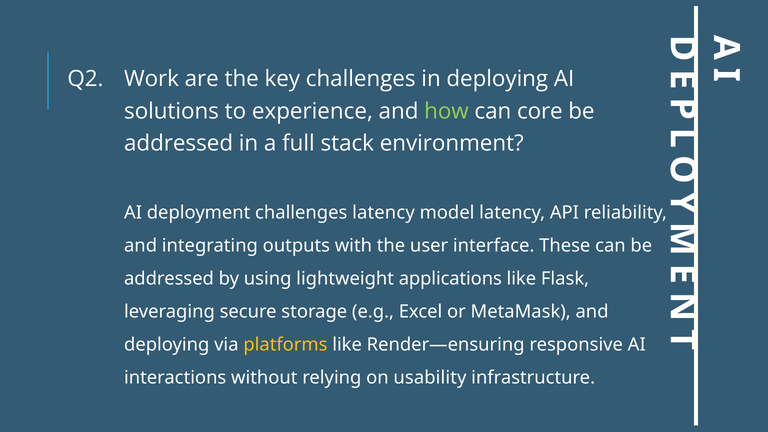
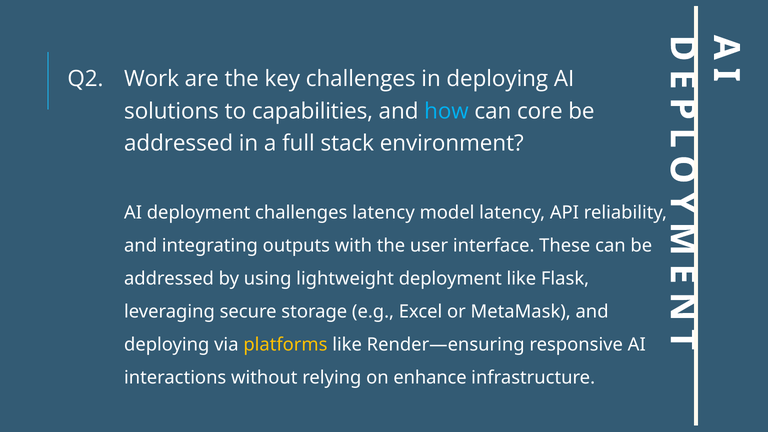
experience: experience -> capabilities
how colour: light green -> light blue
lightweight applications: applications -> deployment
usability: usability -> enhance
